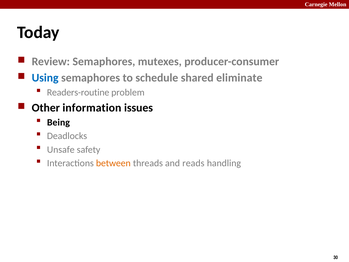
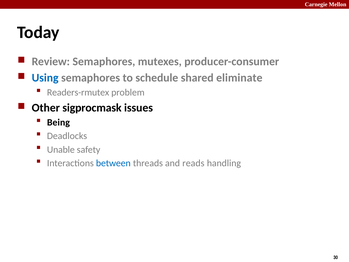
Readers-routine: Readers-routine -> Readers-rmutex
information: information -> sigprocmask
Unsafe: Unsafe -> Unable
between colour: orange -> blue
